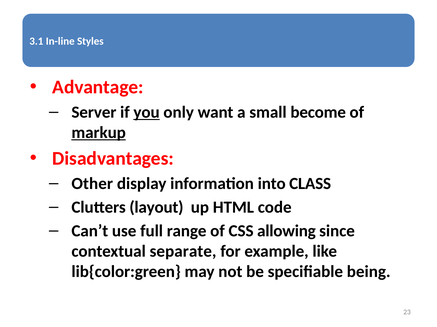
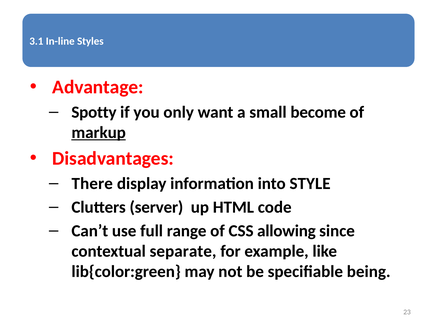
Server: Server -> Spotty
you underline: present -> none
Other: Other -> There
CLASS: CLASS -> STYLE
layout: layout -> server
